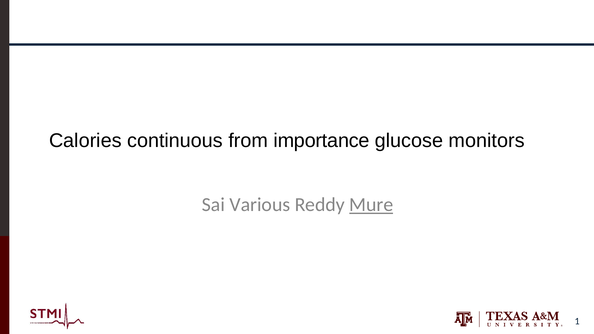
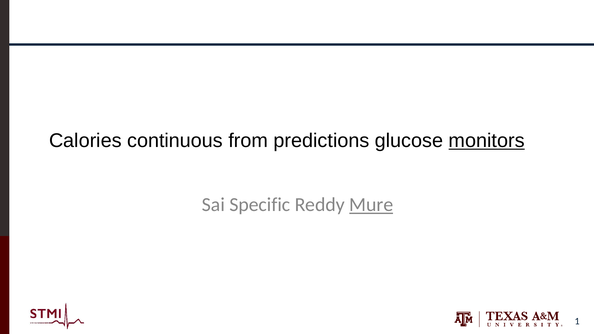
importance: importance -> predictions
monitors underline: none -> present
Various: Various -> Specific
